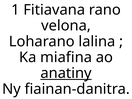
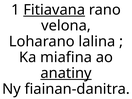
Fitiavana underline: none -> present
